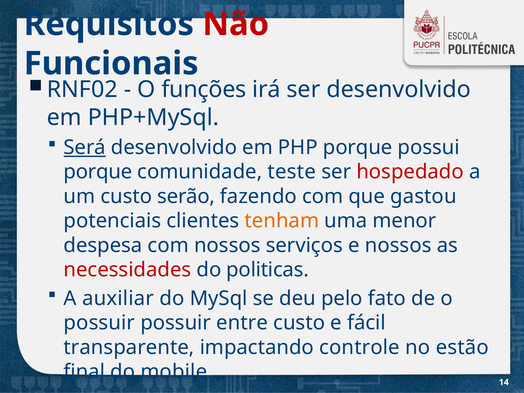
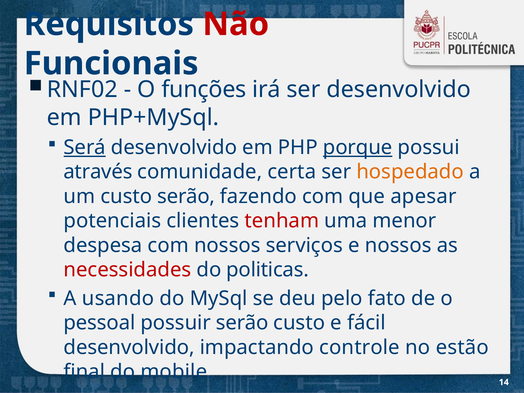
porque at (358, 147) underline: none -> present
porque at (98, 172): porque -> através
teste: teste -> certa
hospedado colour: red -> orange
gastou: gastou -> apesar
tenham colour: orange -> red
auxiliar: auxiliar -> usando
possuir at (99, 323): possuir -> pessoal
possuir entre: entre -> serão
transparente at (129, 347): transparente -> desenvolvido
